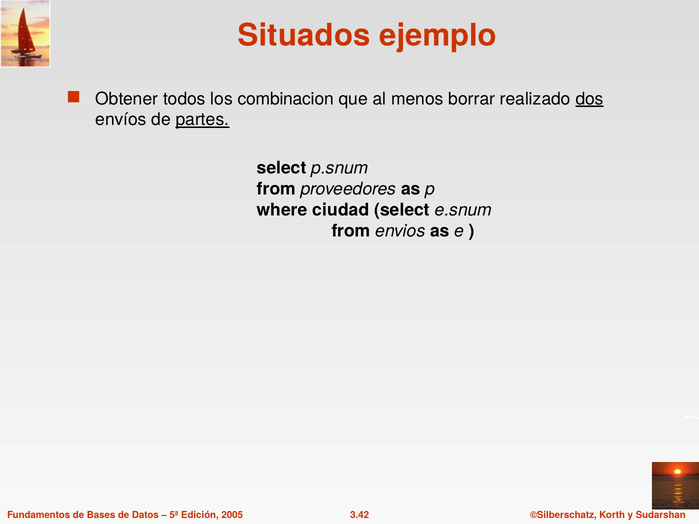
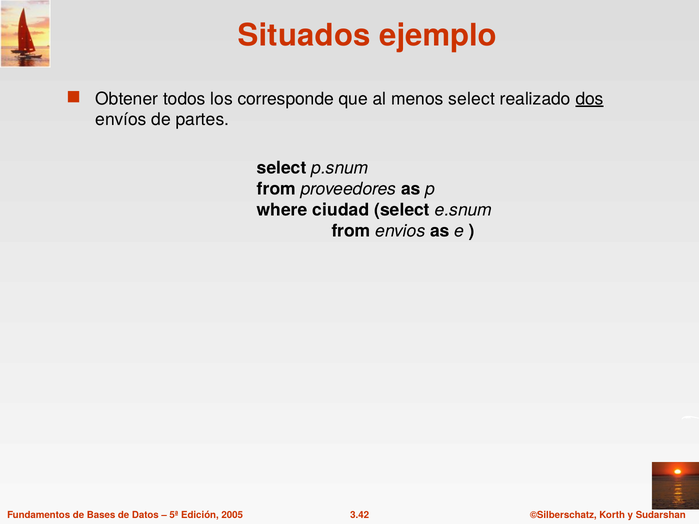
combinacion: combinacion -> corresponde
menos borrar: borrar -> select
partes underline: present -> none
